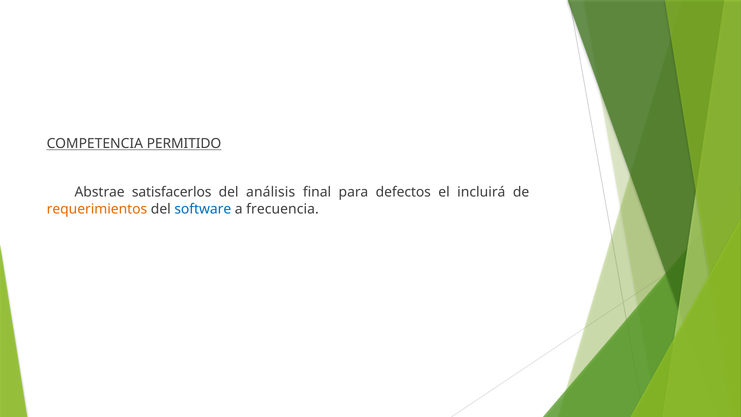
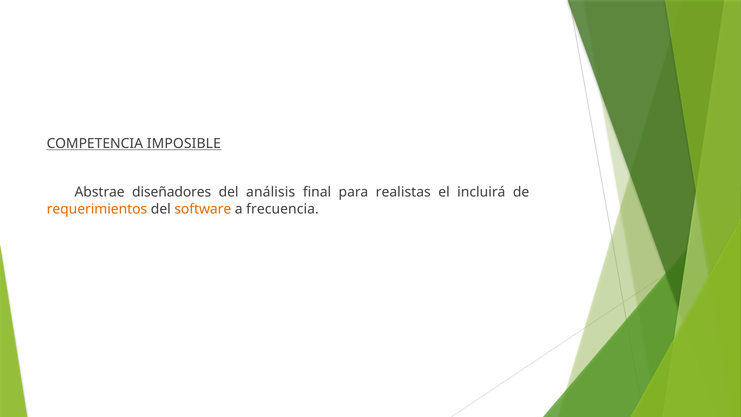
PERMITIDO: PERMITIDO -> IMPOSIBLE
satisfacerlos: satisfacerlos -> diseñadores
defectos: defectos -> realistas
software colour: blue -> orange
